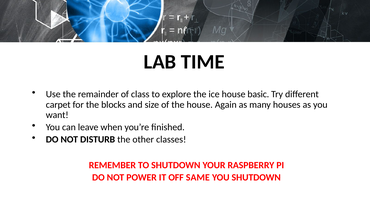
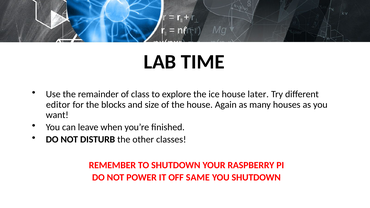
basic: basic -> later
carpet: carpet -> editor
